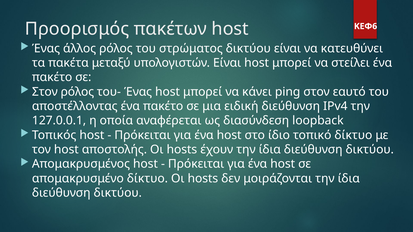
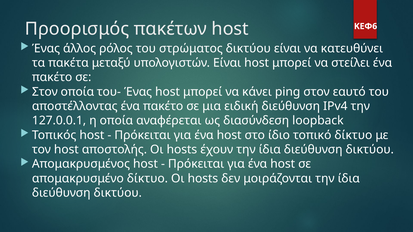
Στον ρόλος: ρόλος -> οποία
